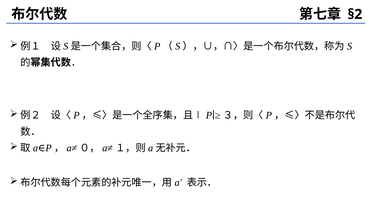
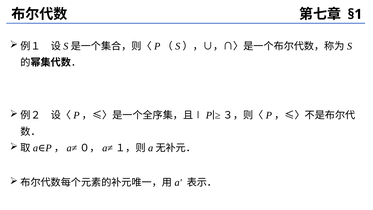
§2: §2 -> §1
